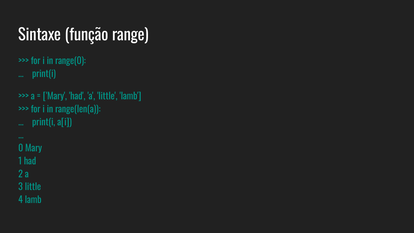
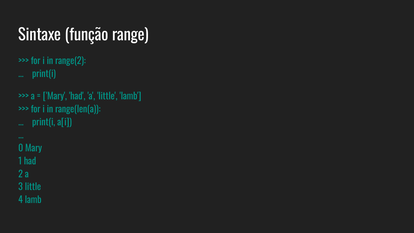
range(0: range(0 -> range(2
